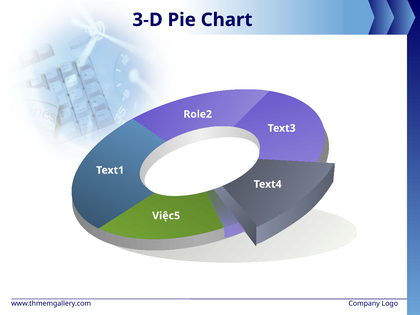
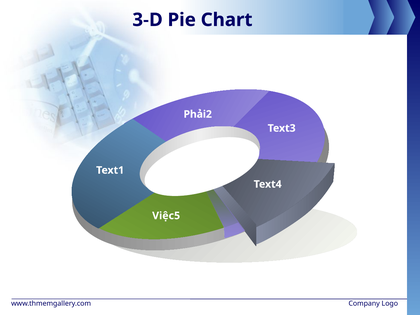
Role2: Role2 -> Phải2
